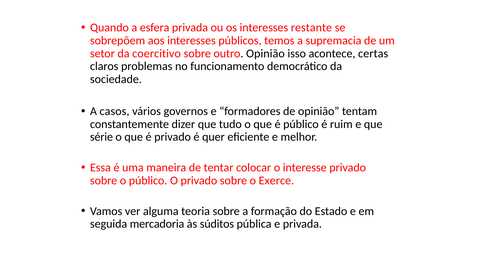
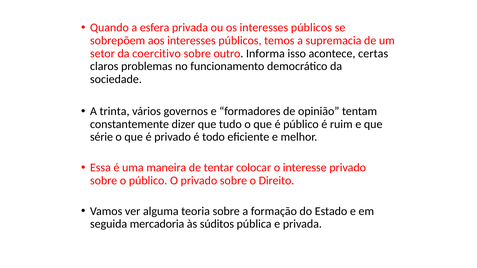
os interesses restante: restante -> públicos
outro Opinião: Opinião -> Informa
casos: casos -> trinta
quer: quer -> todo
Exerce: Exerce -> Direito
